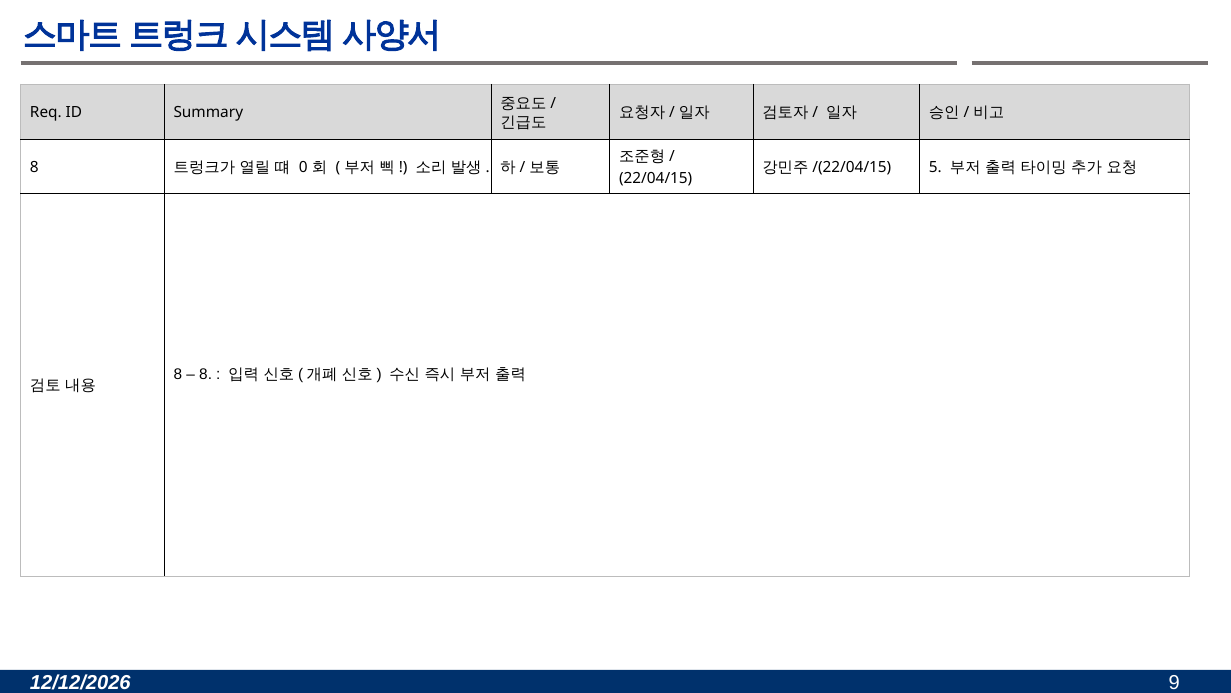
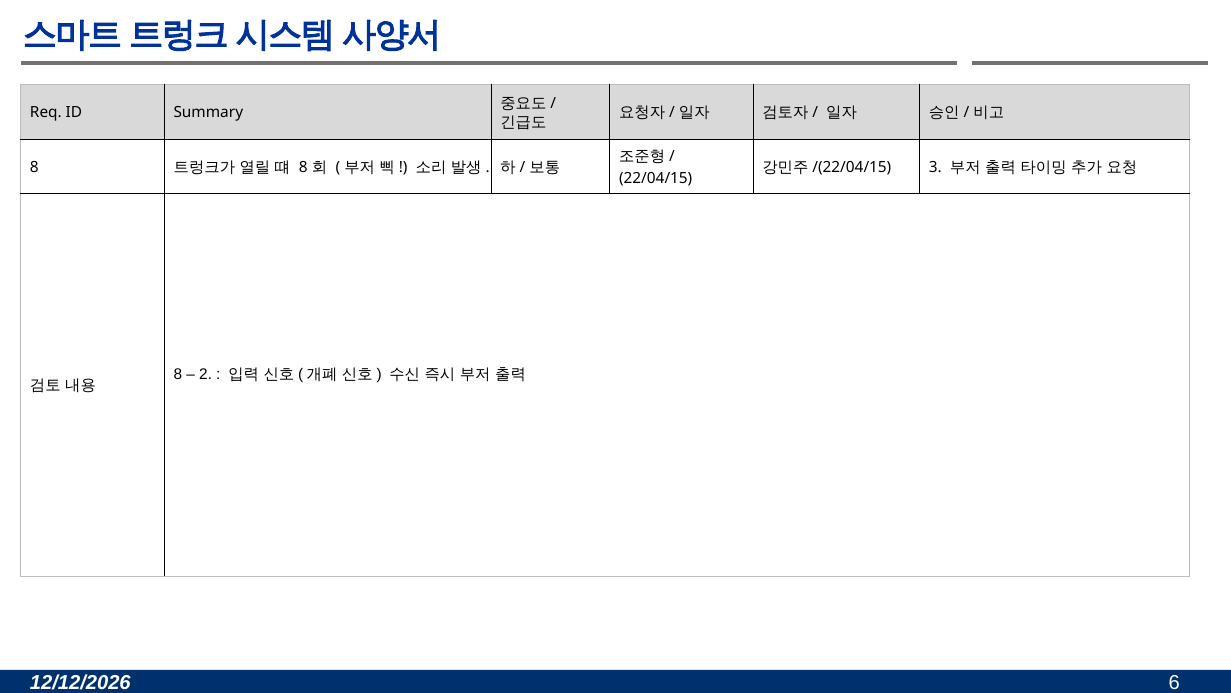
5: 5 -> 3
0 at (303, 167): 0 -> 8
8 at (206, 374): 8 -> 2
9: 9 -> 6
